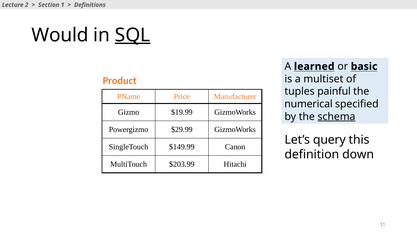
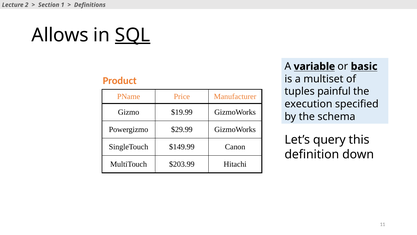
Would: Would -> Allows
learned: learned -> variable
numerical: numerical -> execution
schema underline: present -> none
